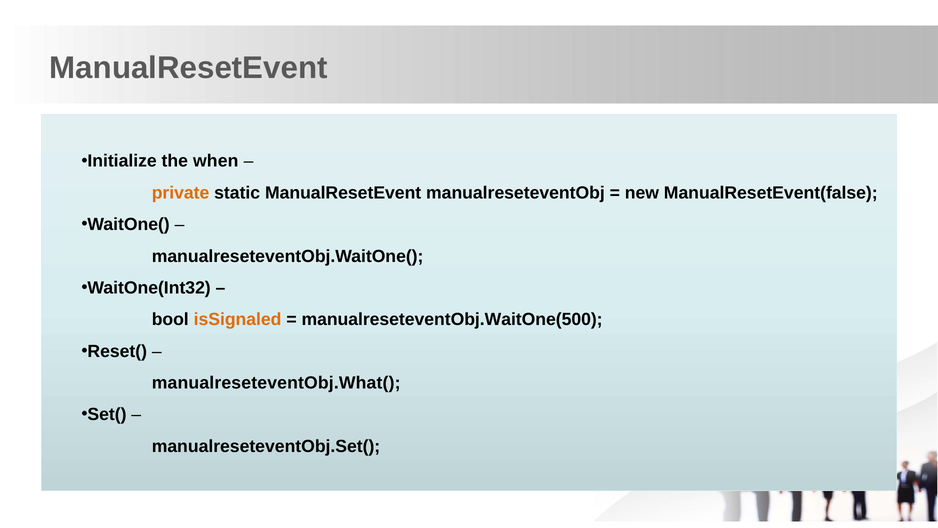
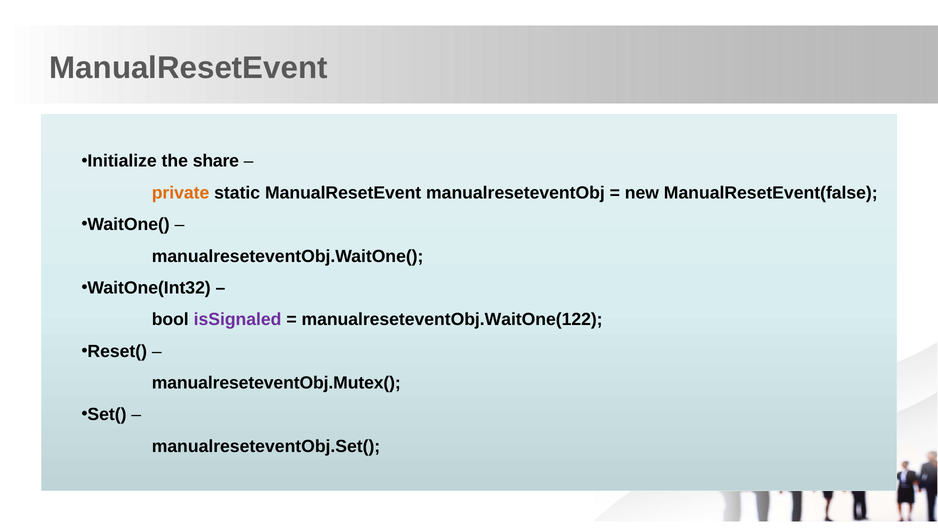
when: when -> share
isSignaled colour: orange -> purple
manualreseteventObj.WaitOne(500: manualreseteventObj.WaitOne(500 -> manualreseteventObj.WaitOne(122
manualreseteventObj.What(: manualreseteventObj.What( -> manualreseteventObj.Mutex(
